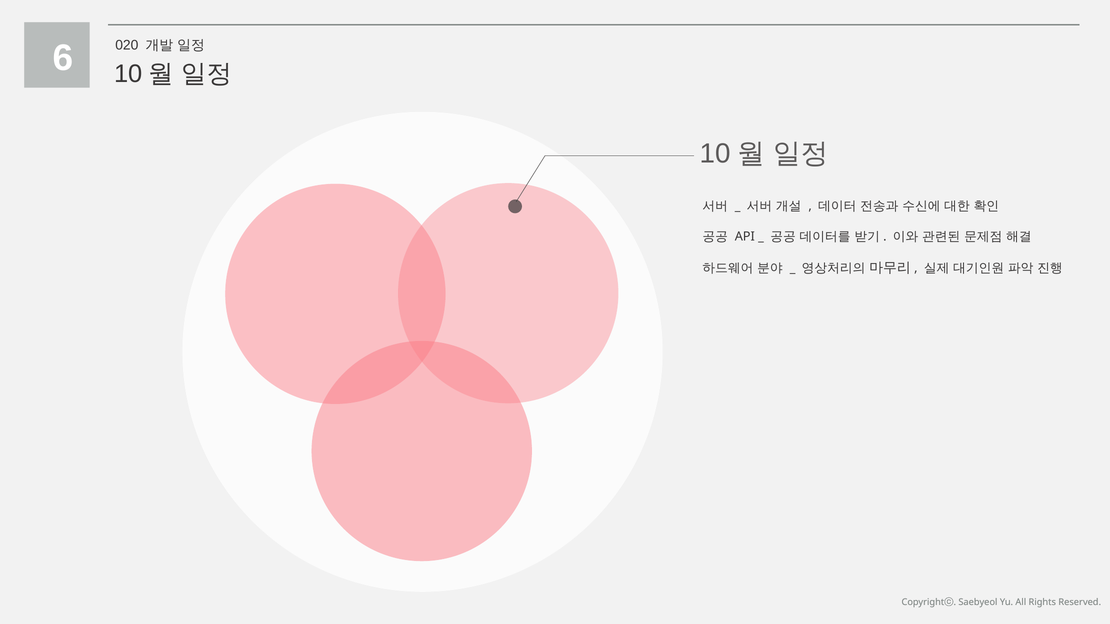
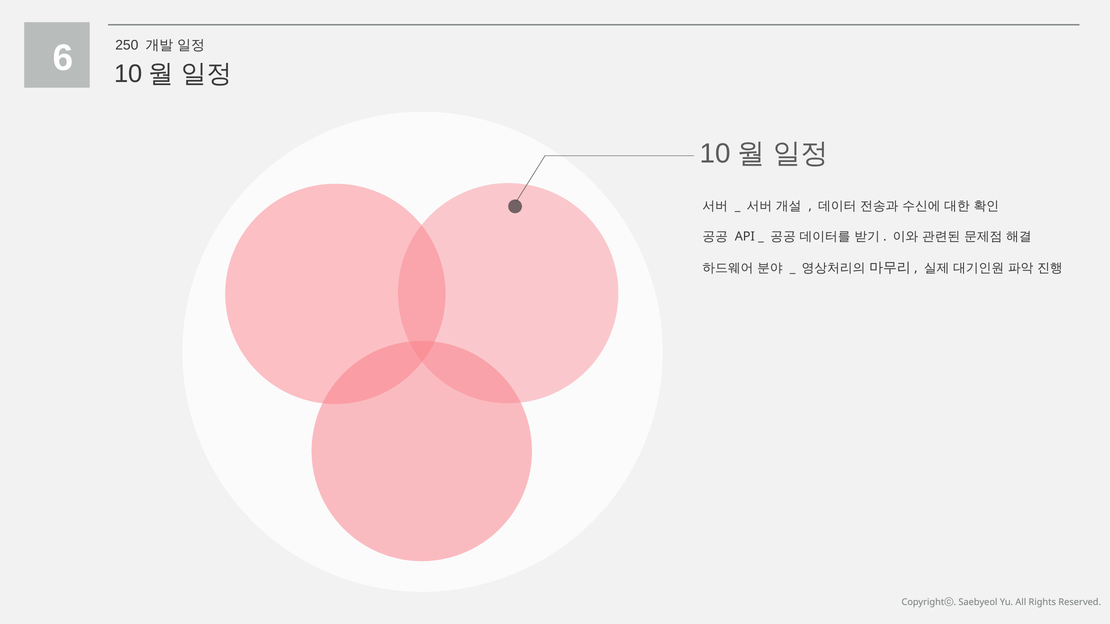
020: 020 -> 250
